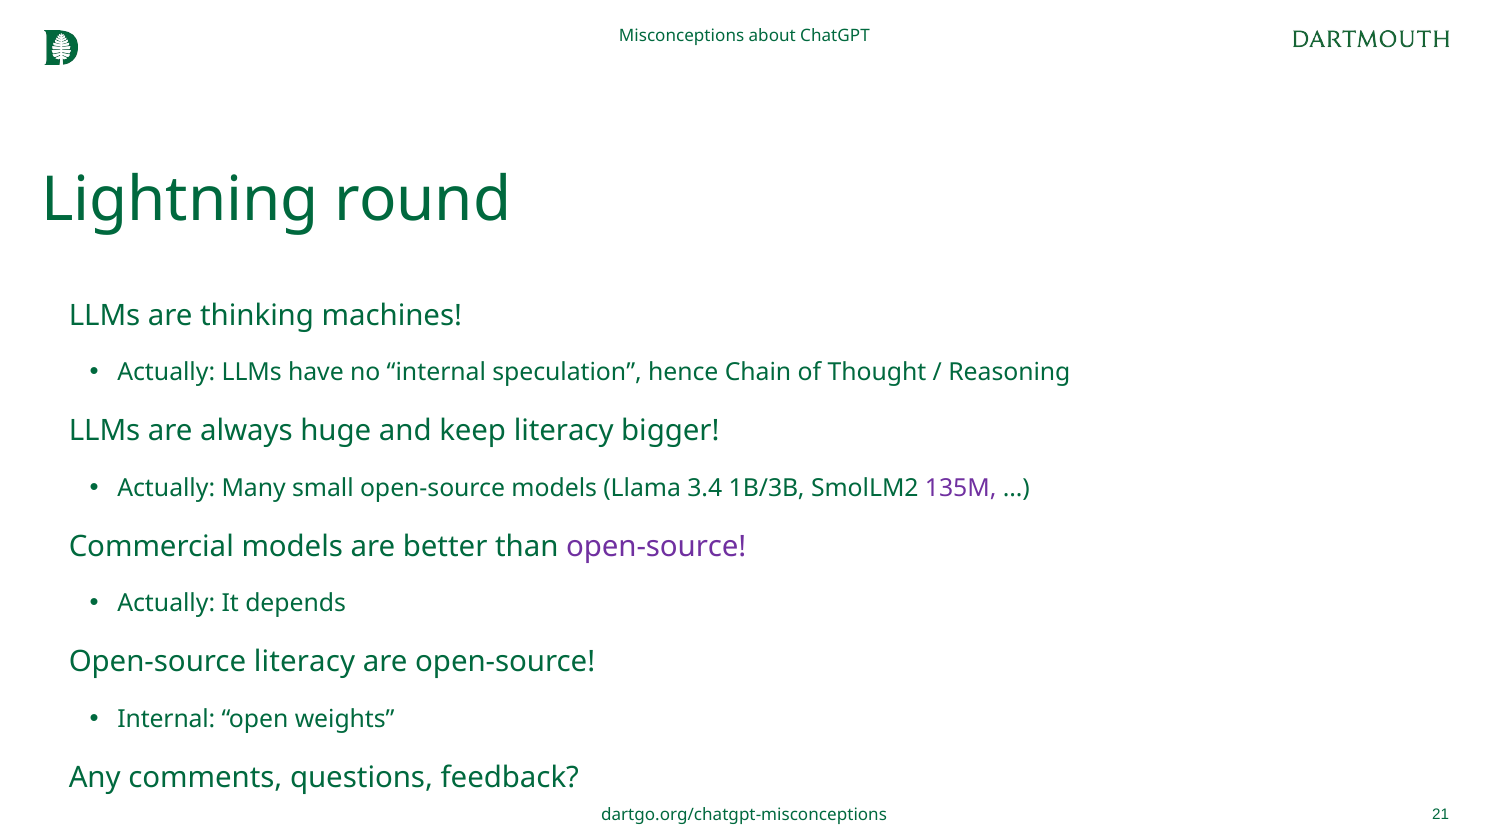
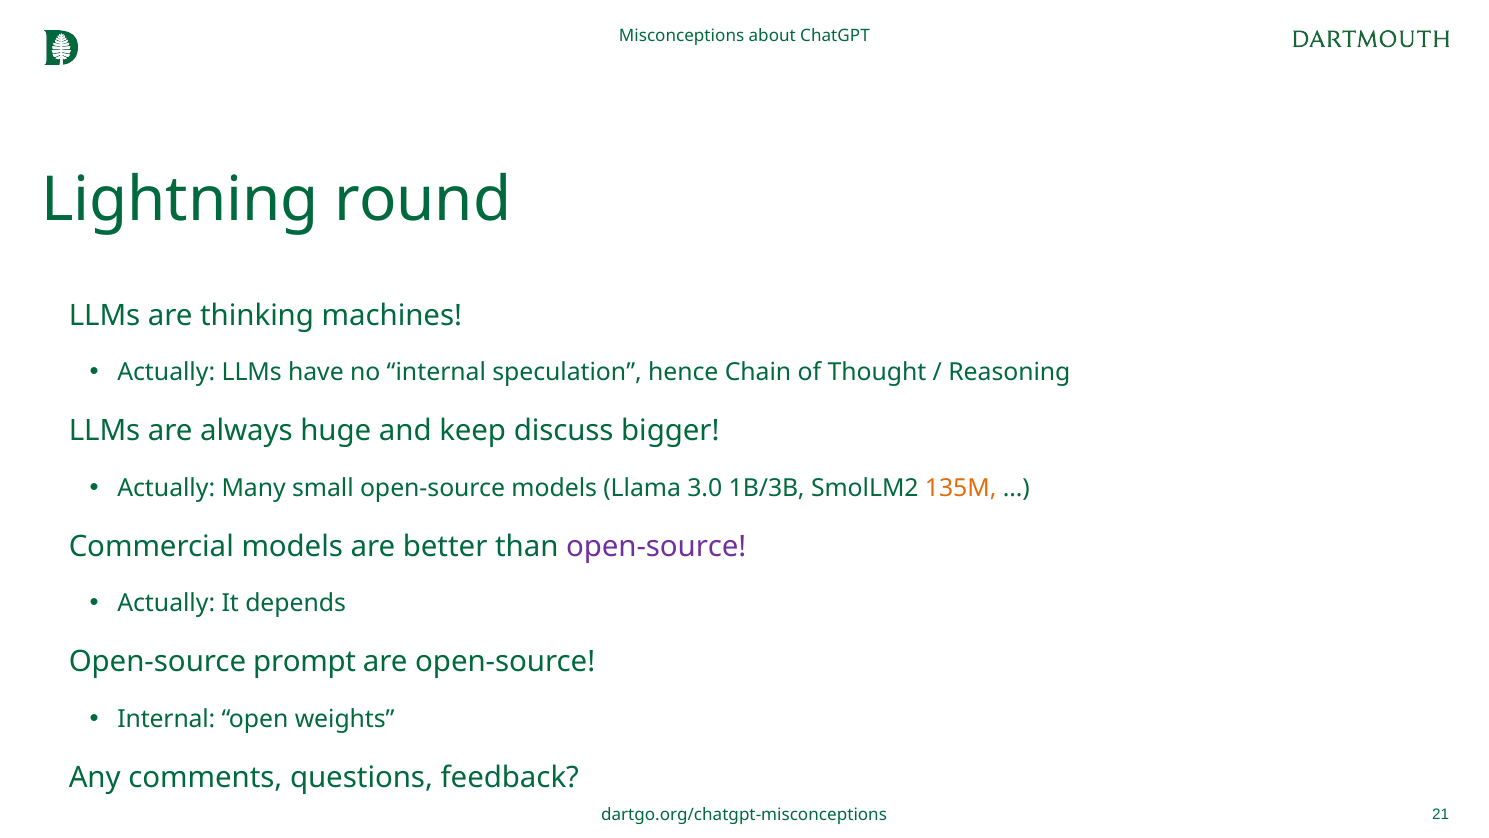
keep literacy: literacy -> discuss
3.4: 3.4 -> 3.0
135M colour: purple -> orange
literacy at (304, 662): literacy -> prompt
